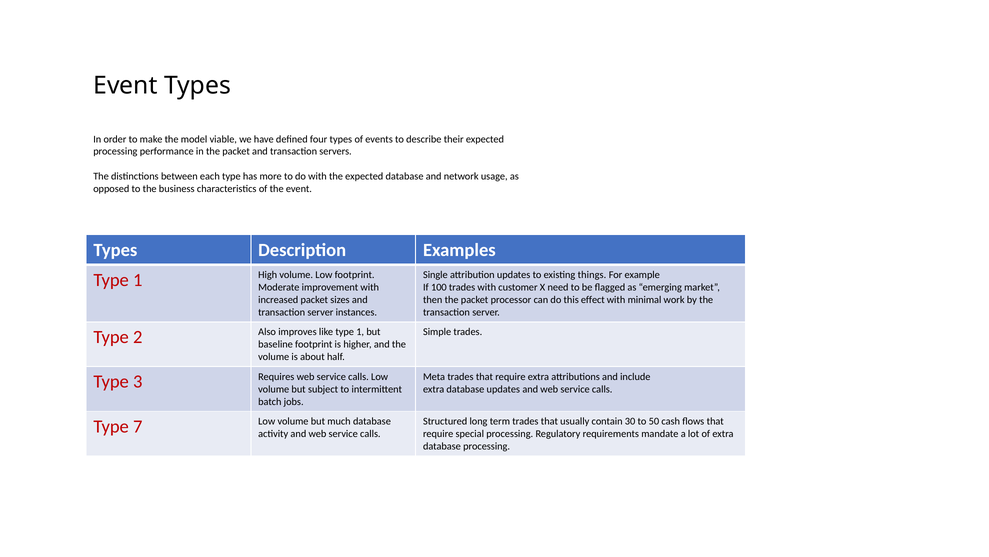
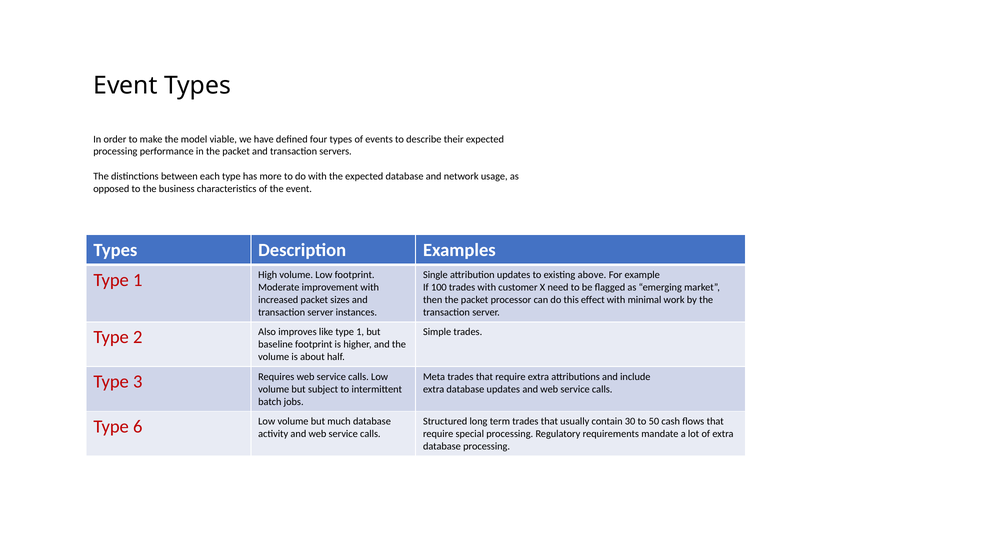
things: things -> above
7: 7 -> 6
